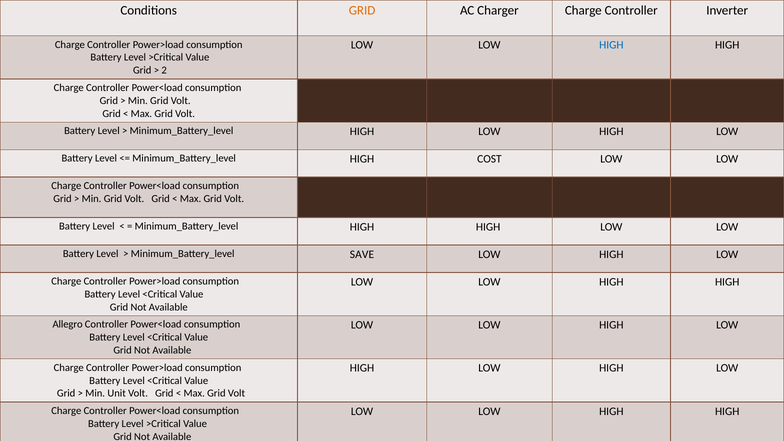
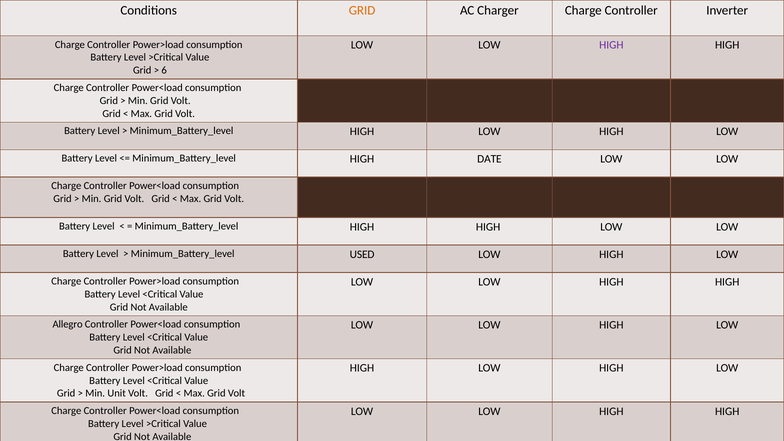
HIGH at (611, 45) colour: blue -> purple
2: 2 -> 6
COST: COST -> DATE
SAVE: SAVE -> USED
